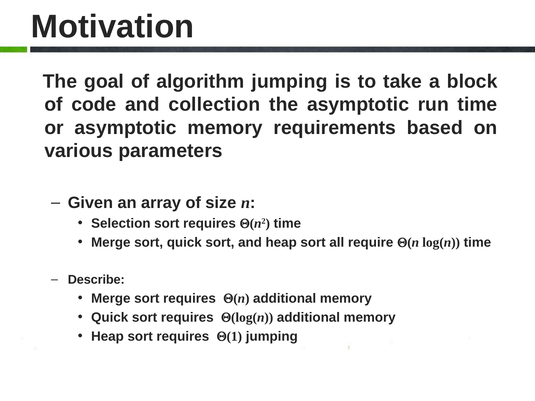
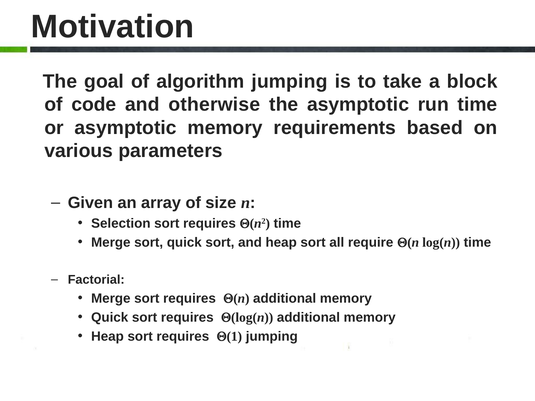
collection: collection -> otherwise
Describe: Describe -> Factorial
